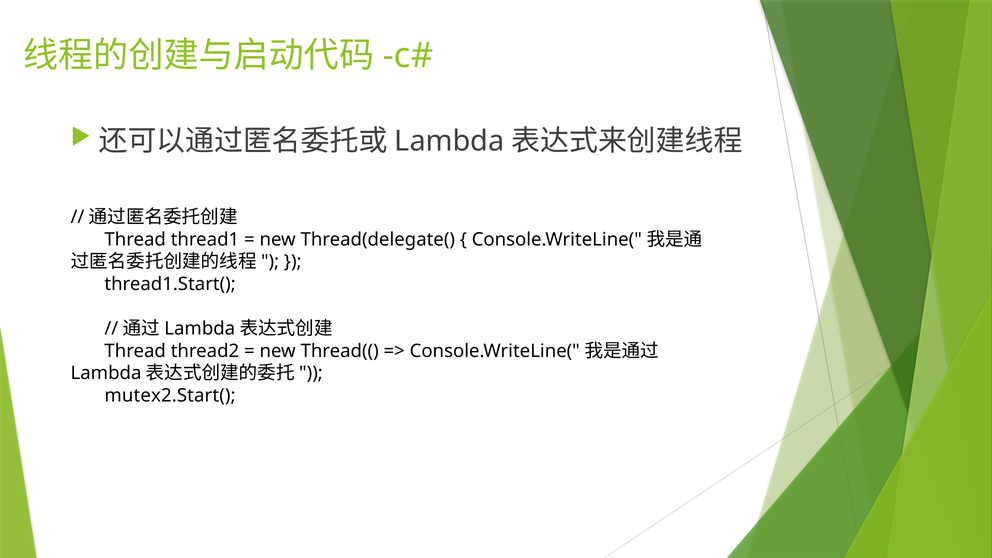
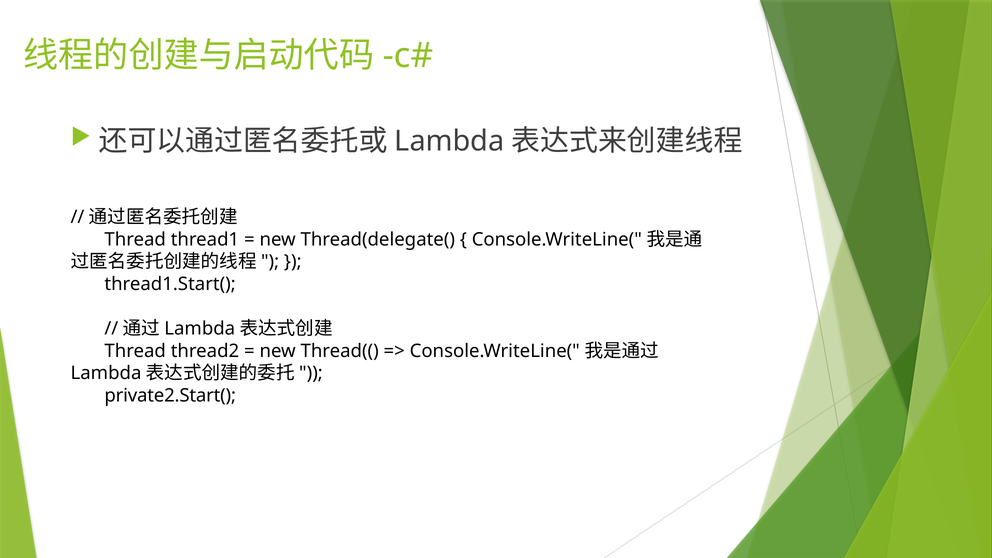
mutex2.Start(: mutex2.Start( -> private2.Start(
